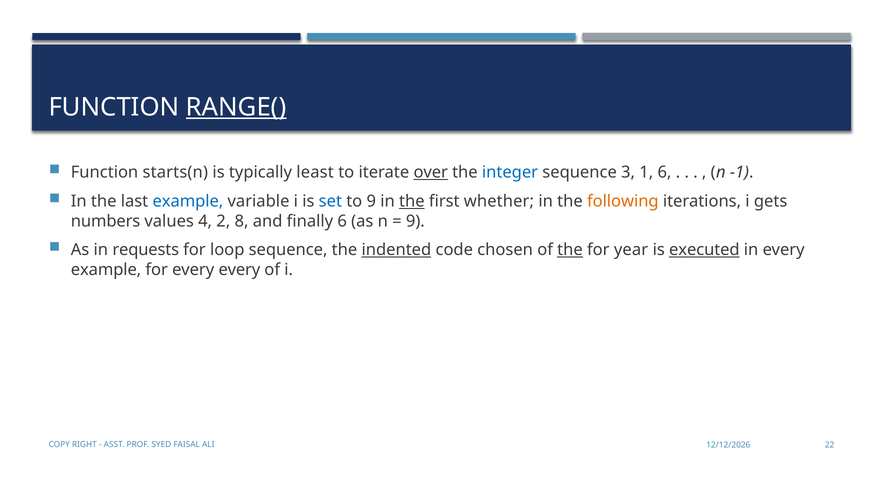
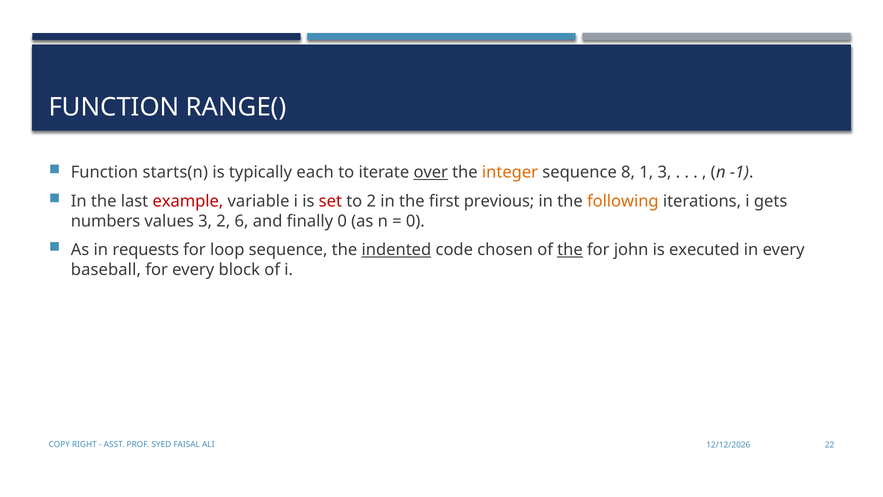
RANGE( underline: present -> none
least: least -> each
integer colour: blue -> orange
3: 3 -> 8
1 6: 6 -> 3
example at (188, 201) colour: blue -> red
set colour: blue -> red
to 9: 9 -> 2
the at (412, 201) underline: present -> none
whether: whether -> previous
values 4: 4 -> 3
8: 8 -> 6
finally 6: 6 -> 0
9 at (415, 221): 9 -> 0
year: year -> john
executed underline: present -> none
example at (106, 269): example -> baseball
every every: every -> block
